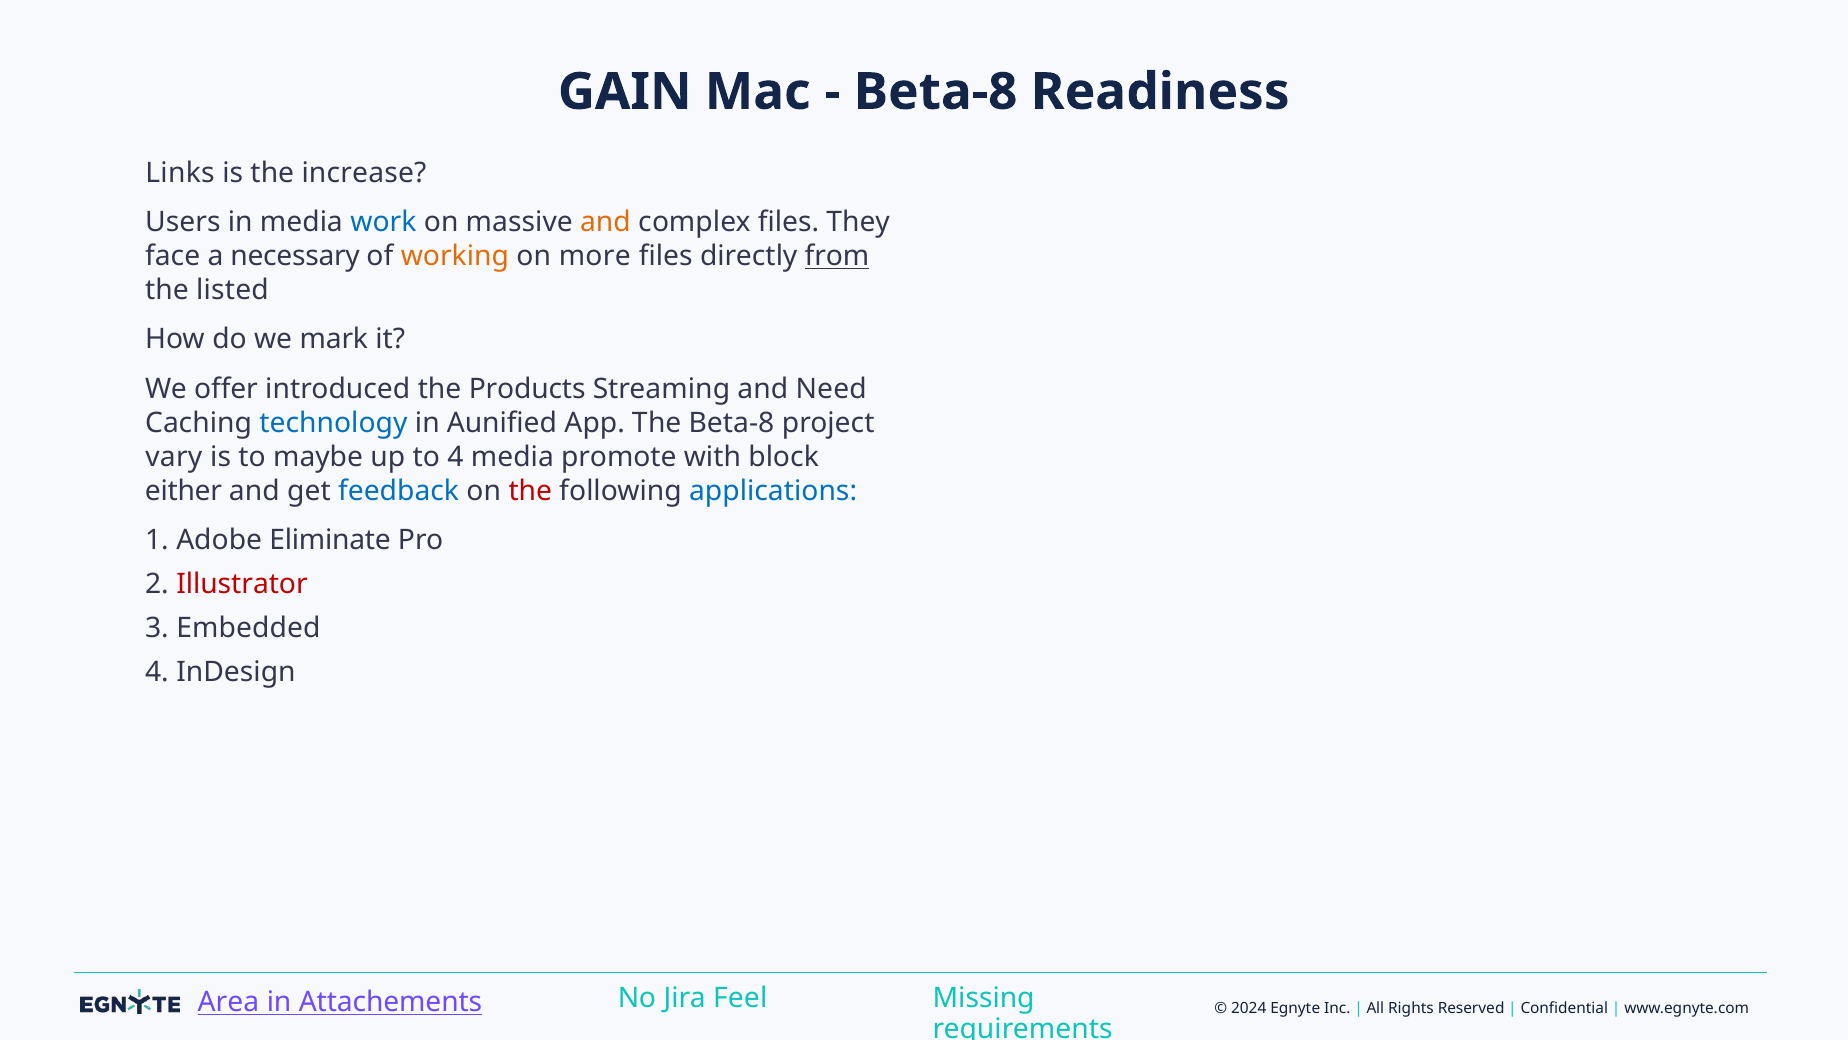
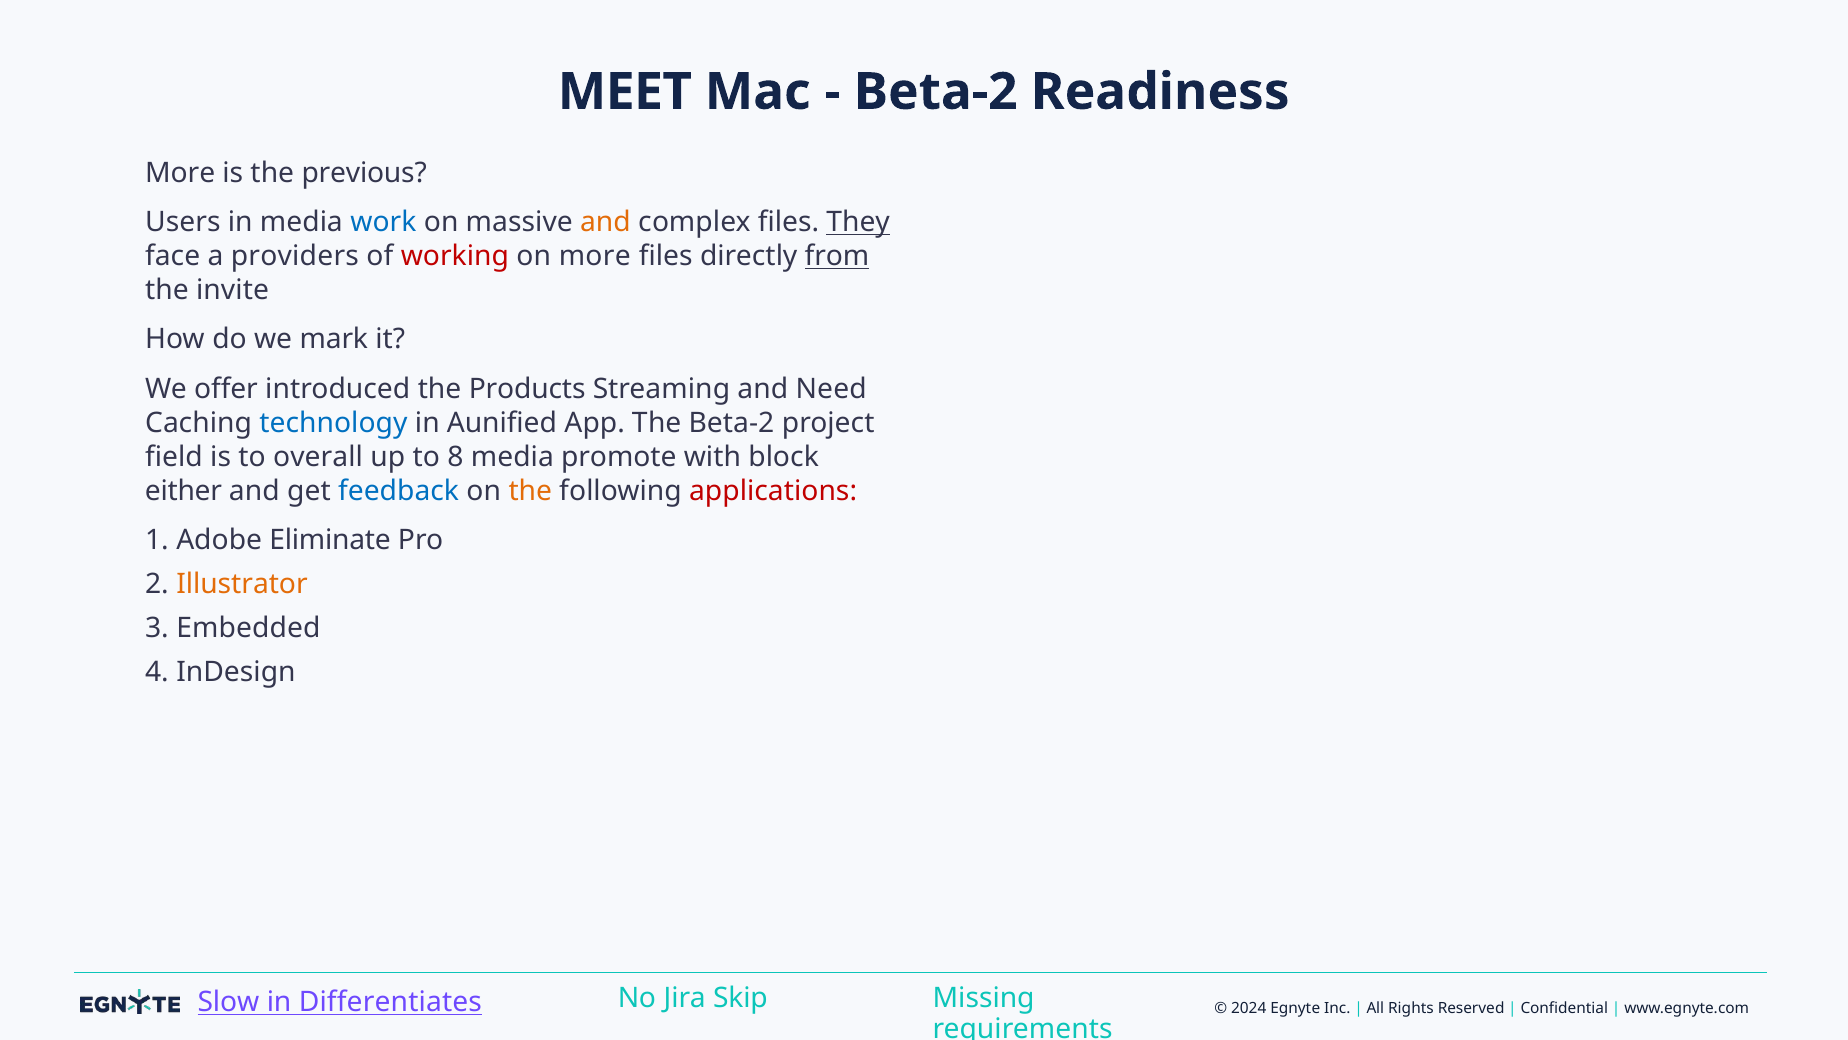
GAIN: GAIN -> MEET
Beta-8 at (936, 92): Beta-8 -> Beta-2
Links at (180, 173): Links -> More
increase: increase -> previous
They underline: none -> present
necessary: necessary -> providers
working colour: orange -> red
listed: listed -> invite
The Beta-8: Beta-8 -> Beta-2
vary: vary -> field
maybe: maybe -> overall
to 4: 4 -> 8
the at (530, 491) colour: red -> orange
applications colour: blue -> red
Illustrator colour: red -> orange
Area: Area -> Slow
Attachements: Attachements -> Differentiates
Feel: Feel -> Skip
